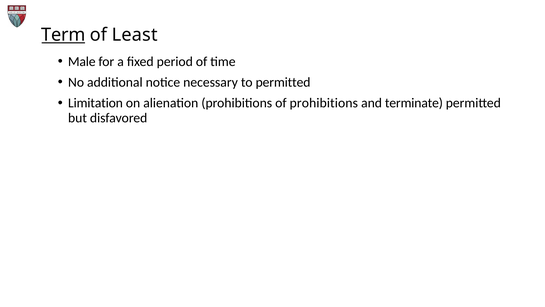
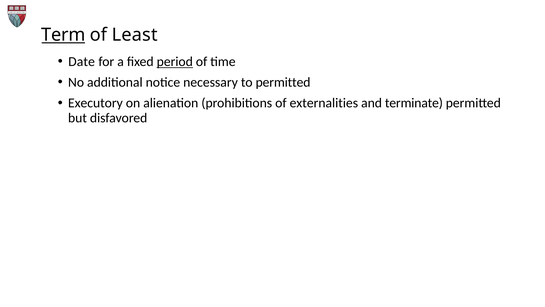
Male: Male -> Date
period underline: none -> present
Limitation: Limitation -> Executory
of prohibitions: prohibitions -> externalities
